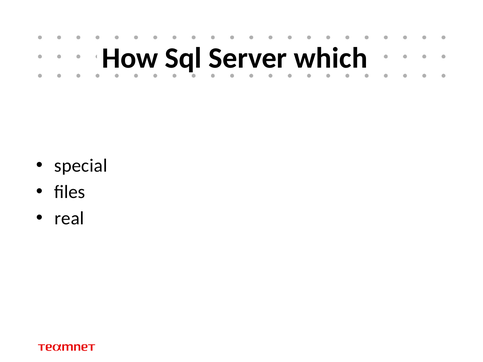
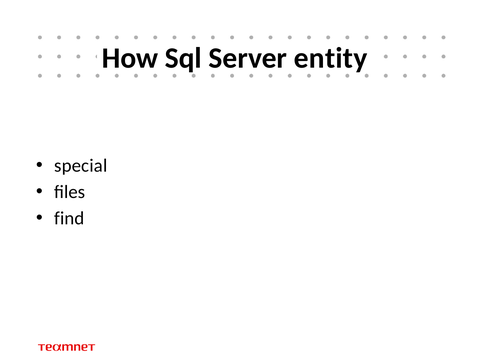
which: which -> entity
real: real -> find
